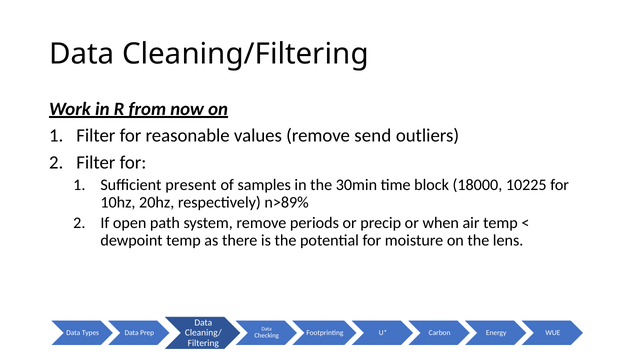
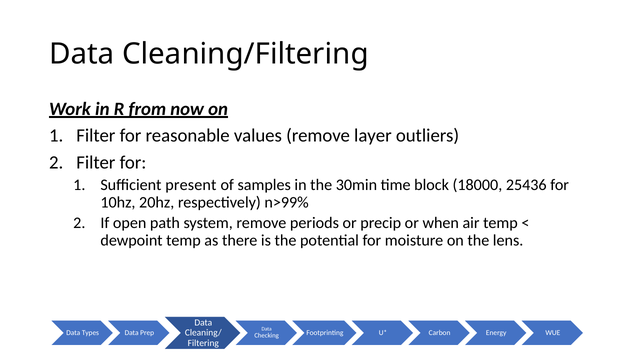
send: send -> layer
10225: 10225 -> 25436
n>89%: n>89% -> n>99%
